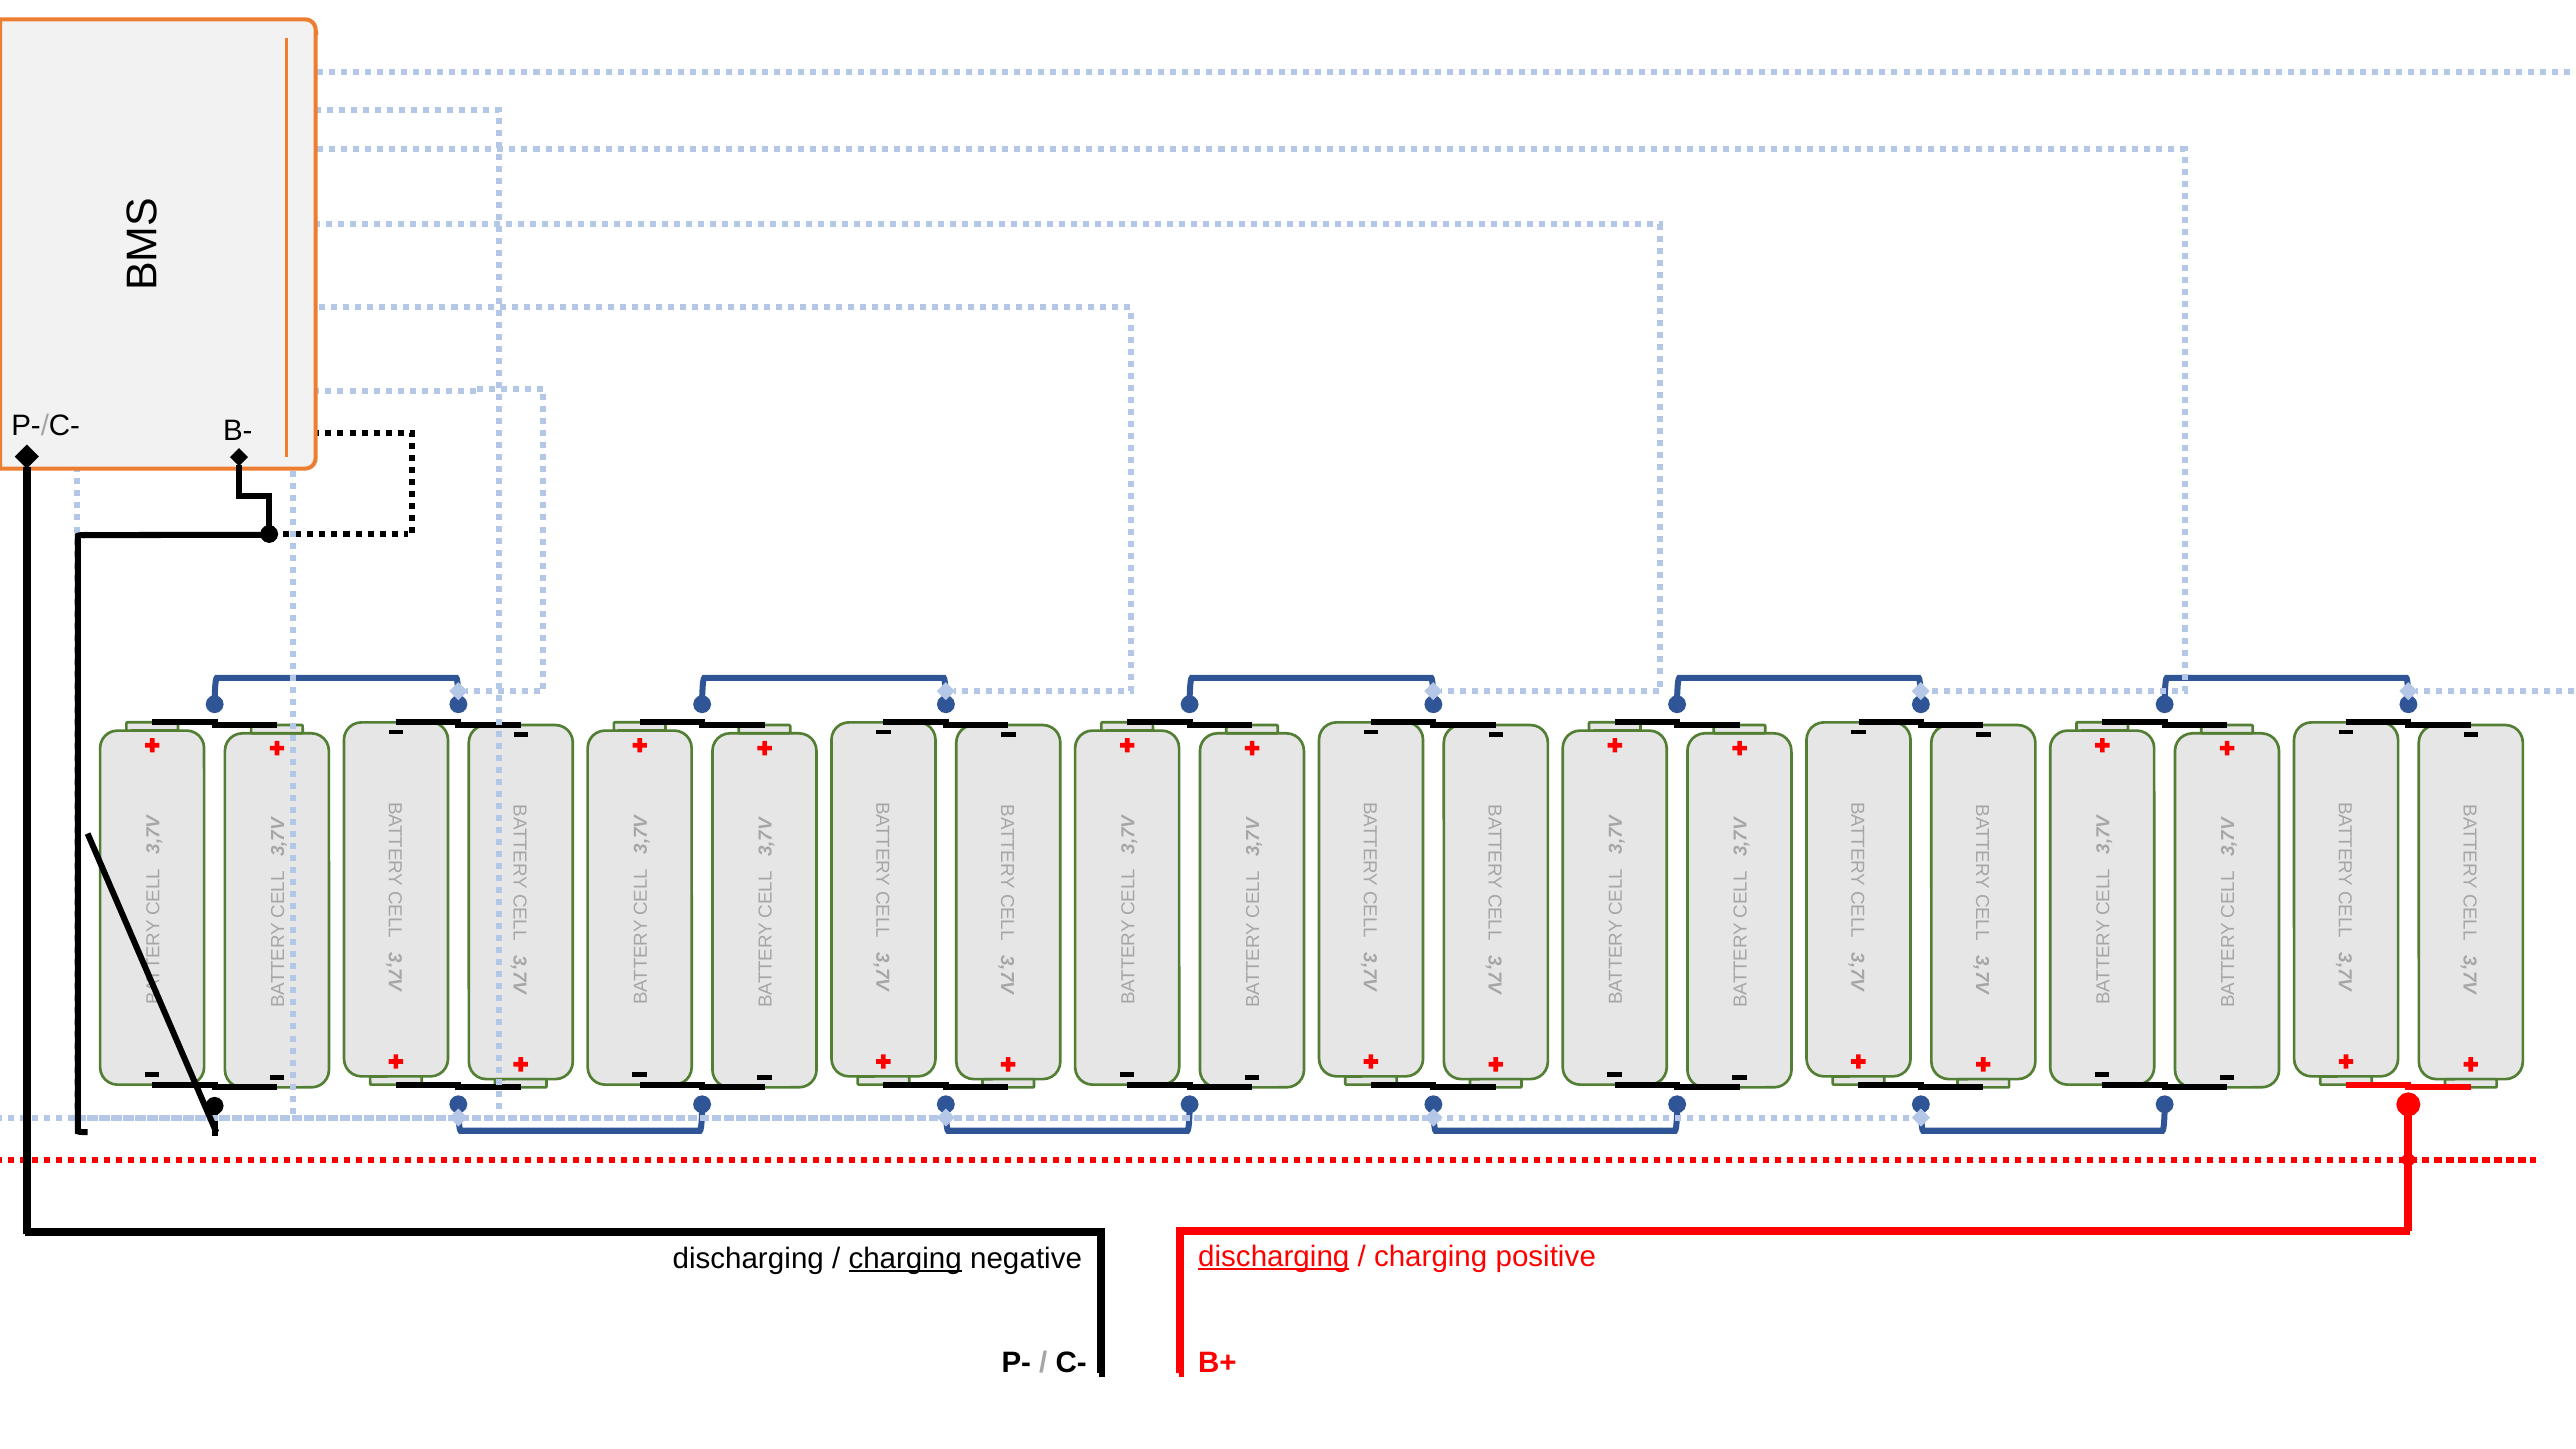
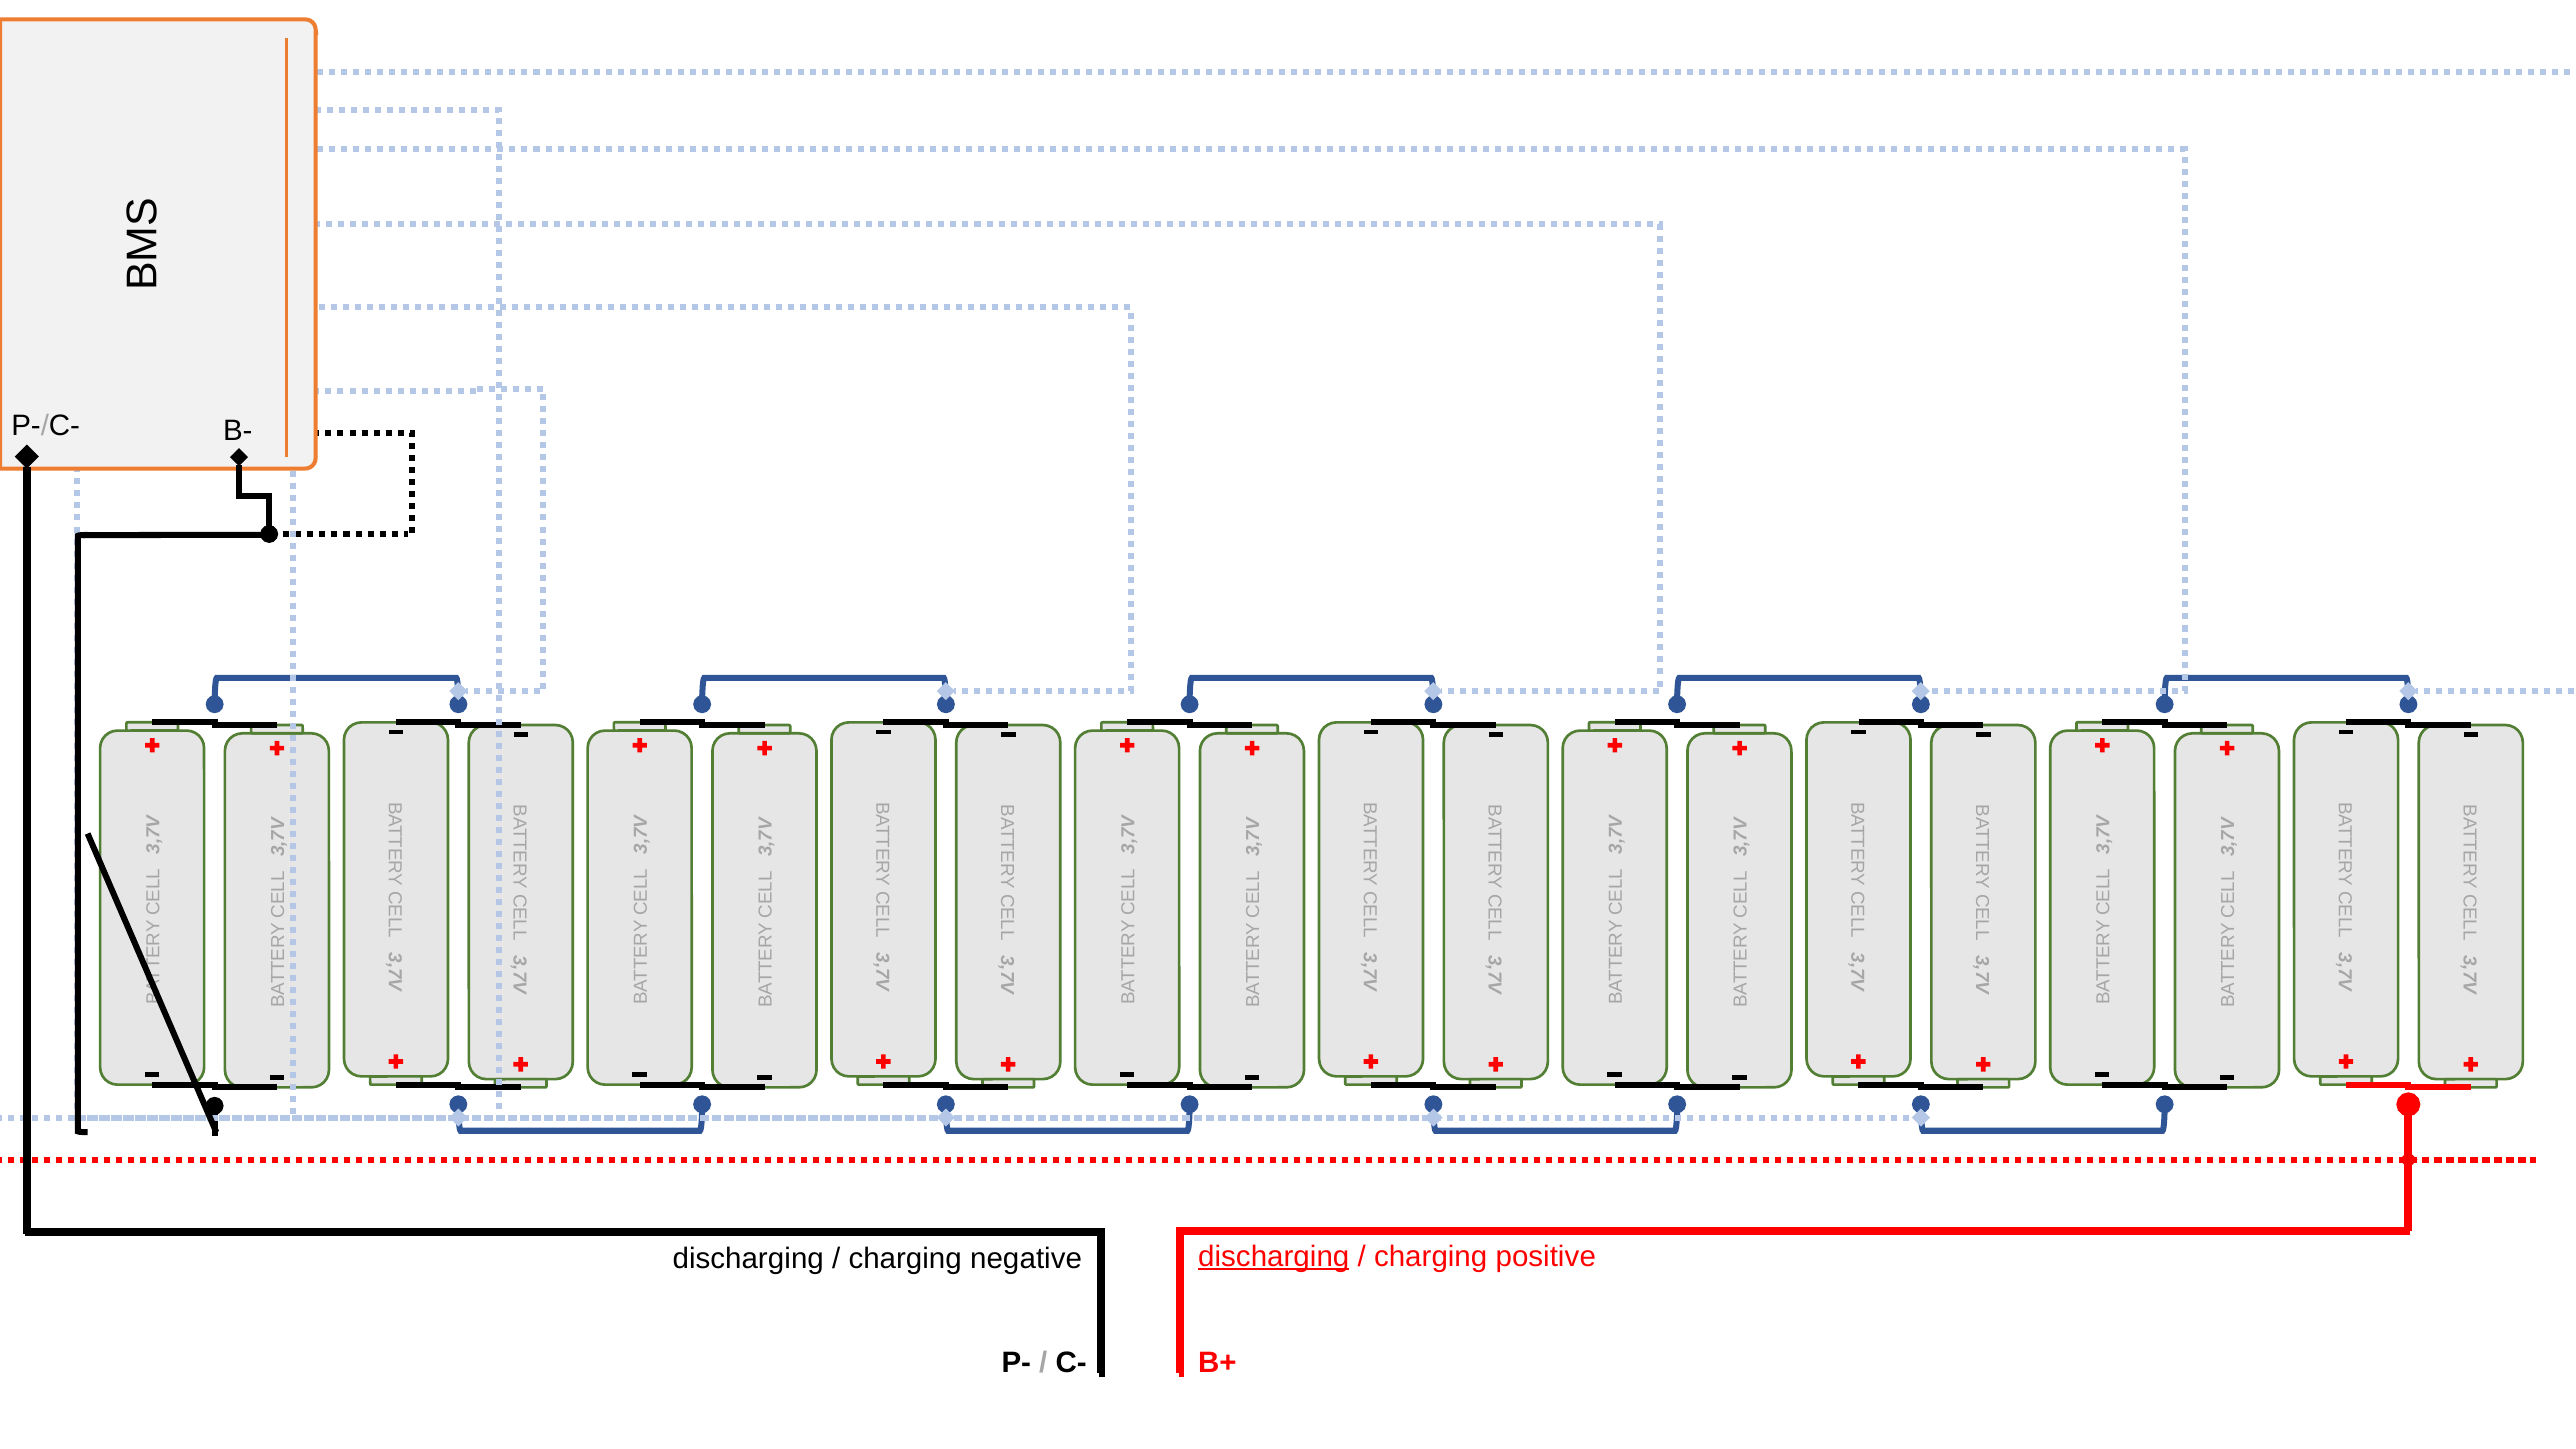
charging at (905, 1259) underline: present -> none
